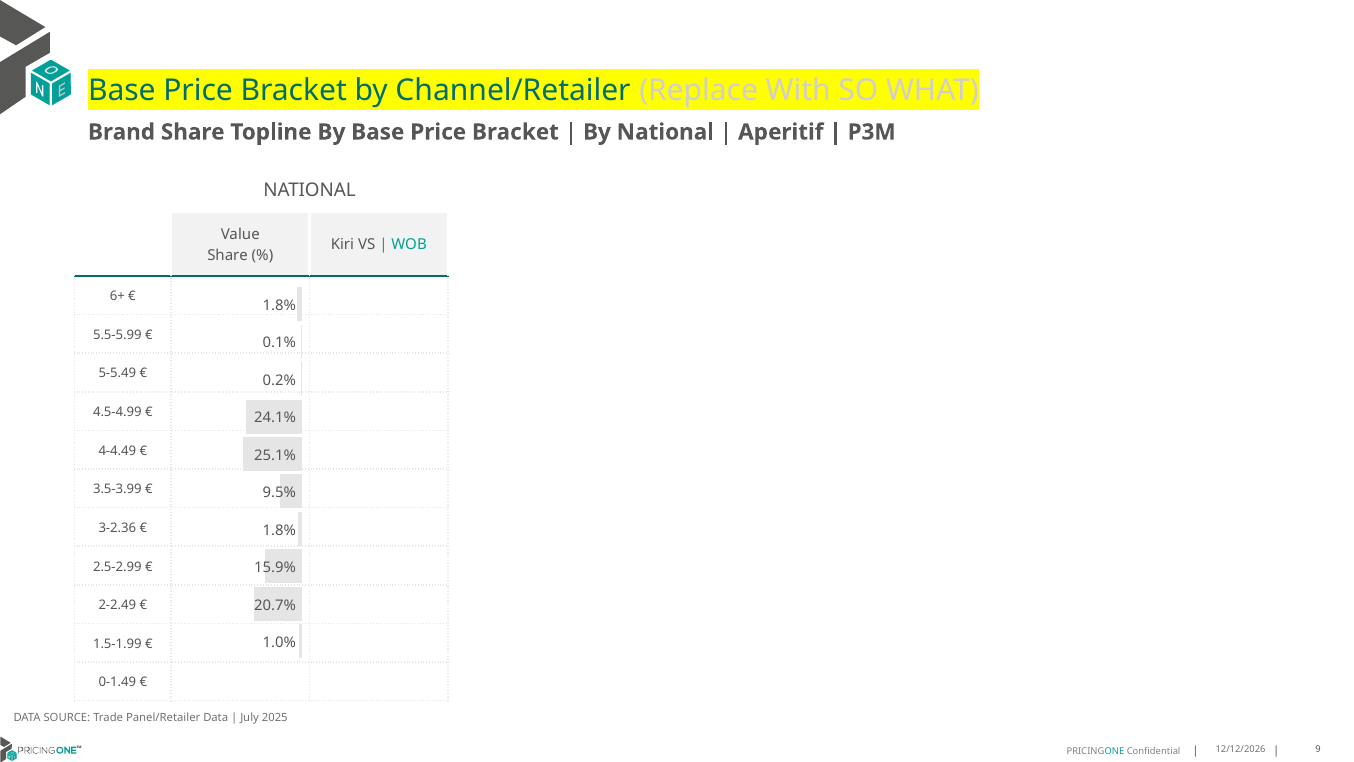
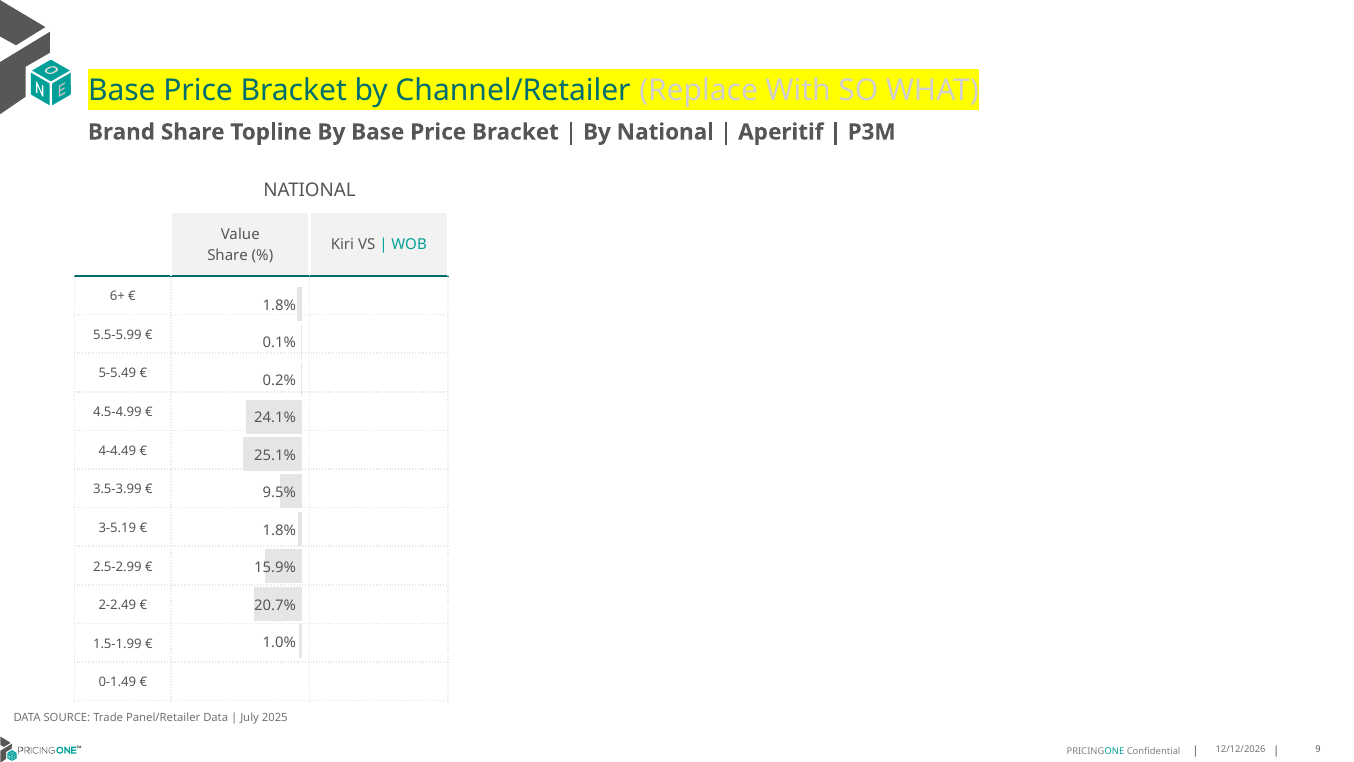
3-2.36: 3-2.36 -> 3-5.19
